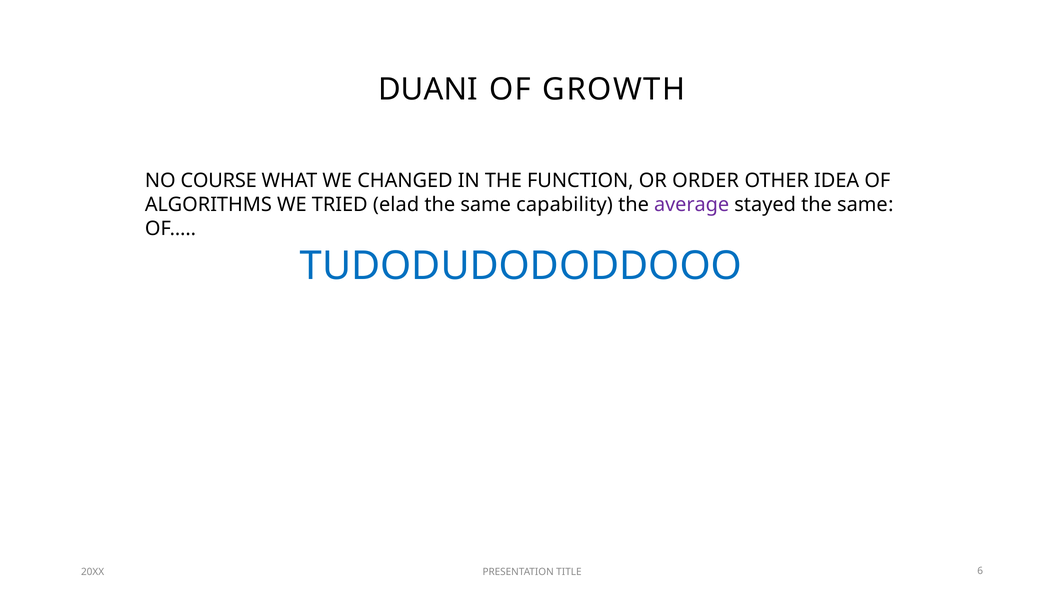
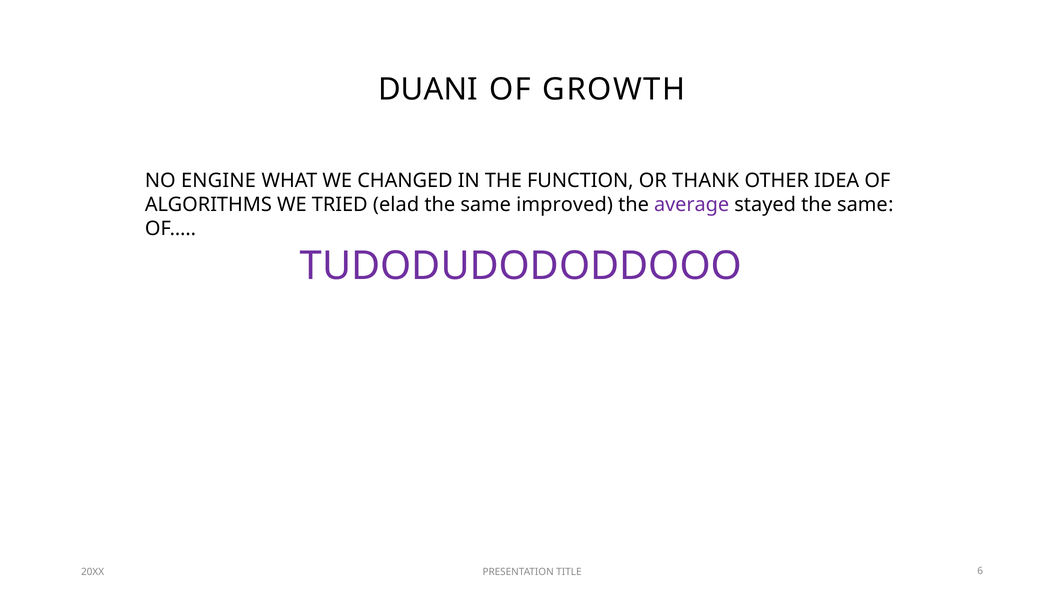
COURSE: COURSE -> ENGINE
ORDER: ORDER -> THANK
capability: capability -> improved
TUDODUDODODDOOO colour: blue -> purple
